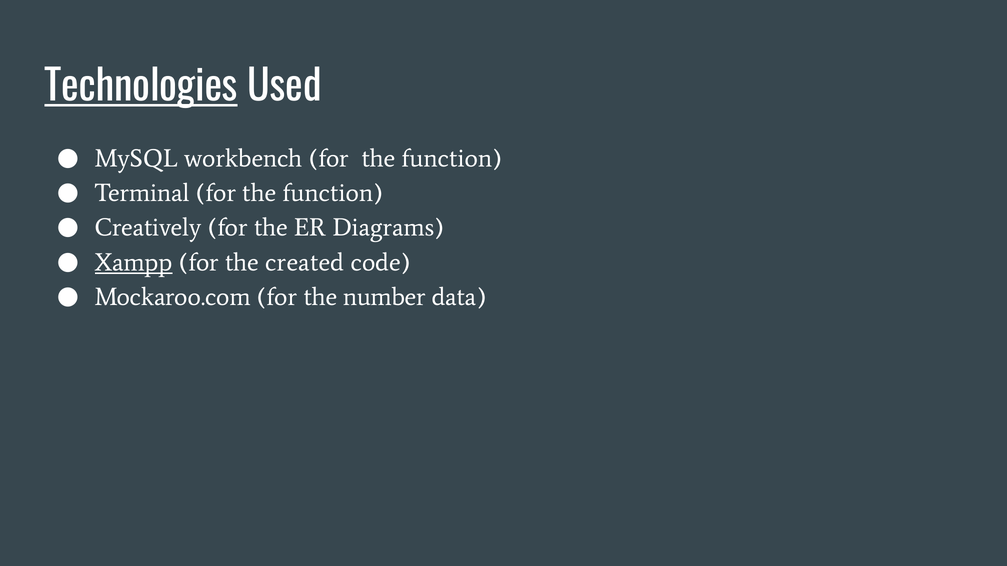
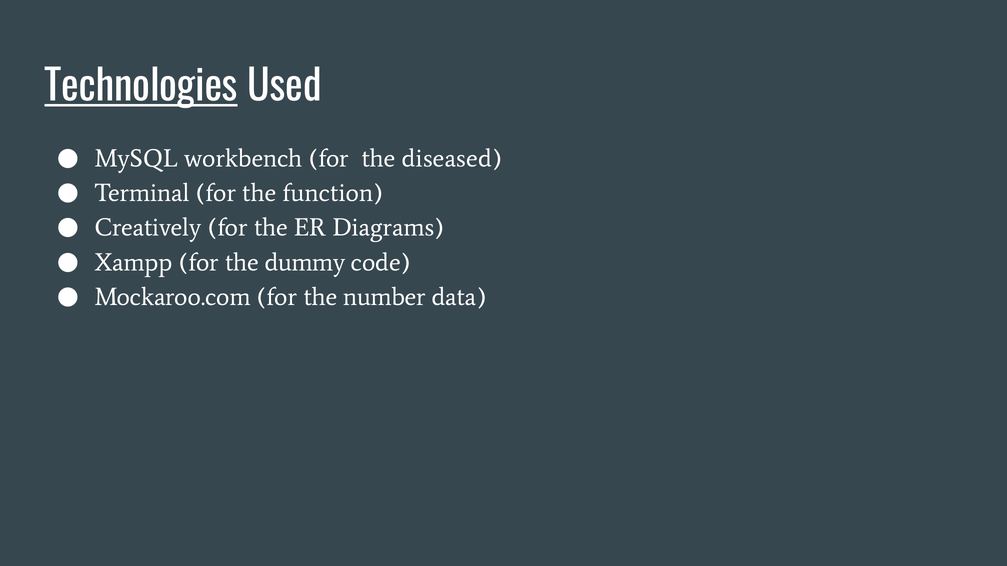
workbench for the function: function -> diseased
Xampp underline: present -> none
created: created -> dummy
